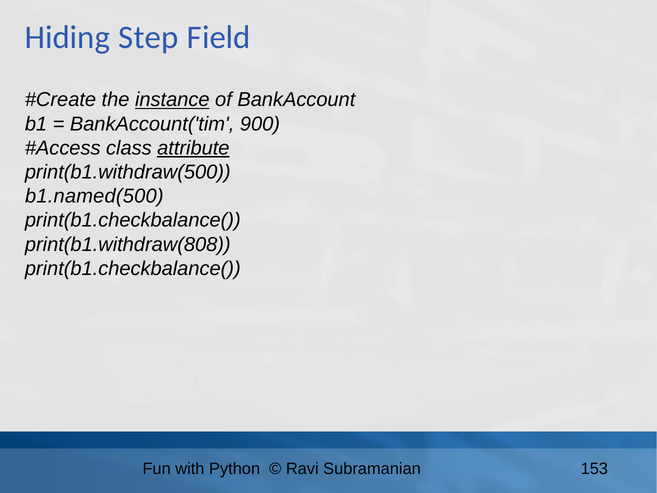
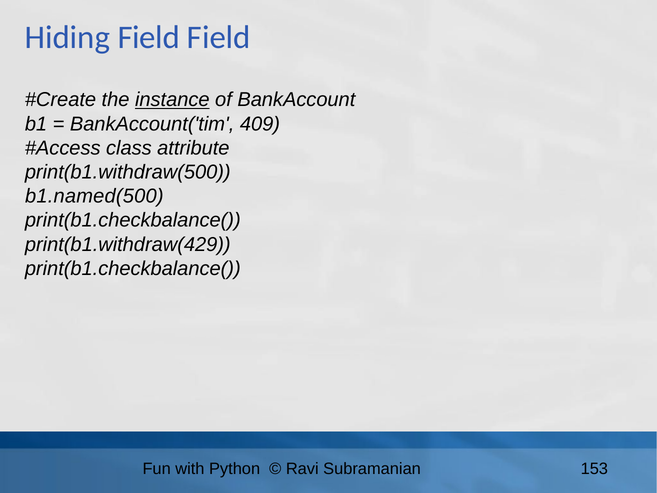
Hiding Step: Step -> Field
900: 900 -> 409
attribute underline: present -> none
print(b1.withdraw(808: print(b1.withdraw(808 -> print(b1.withdraw(429
